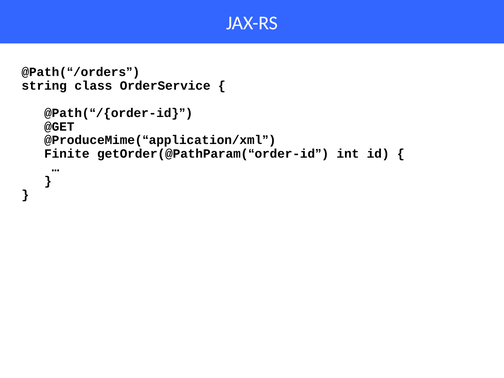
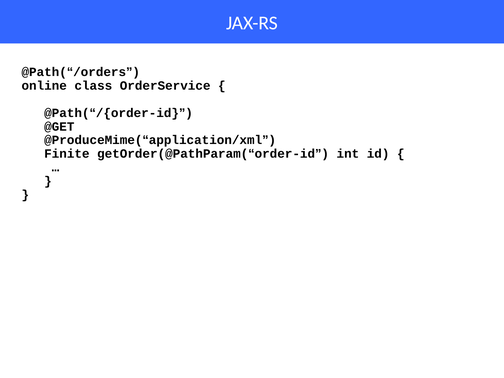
string: string -> online
